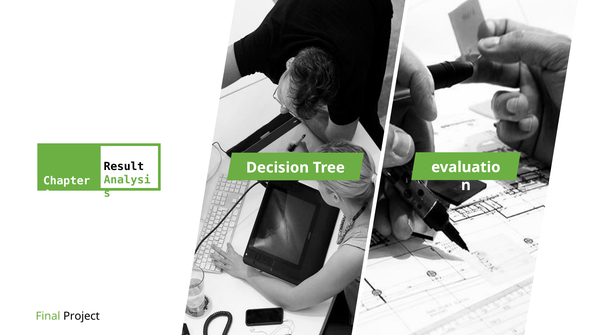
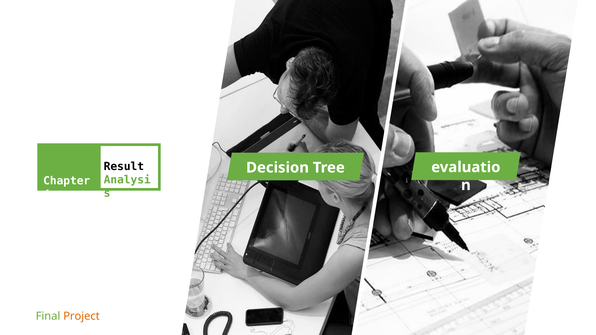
Project colour: black -> orange
